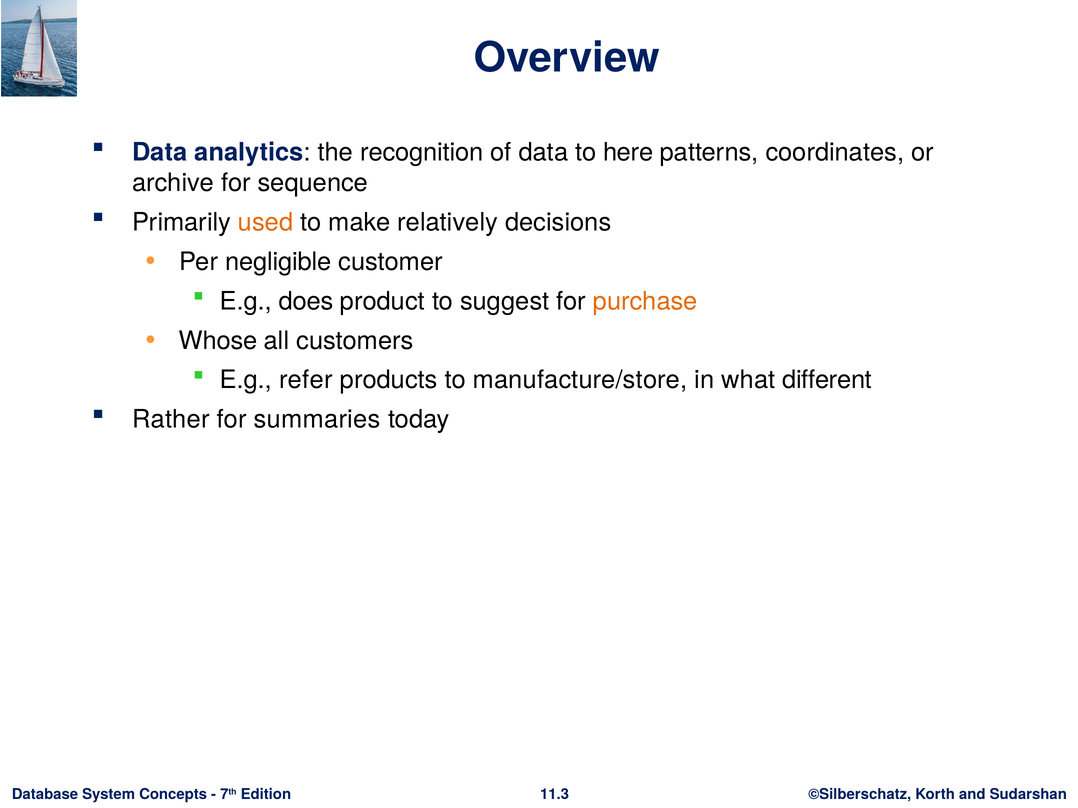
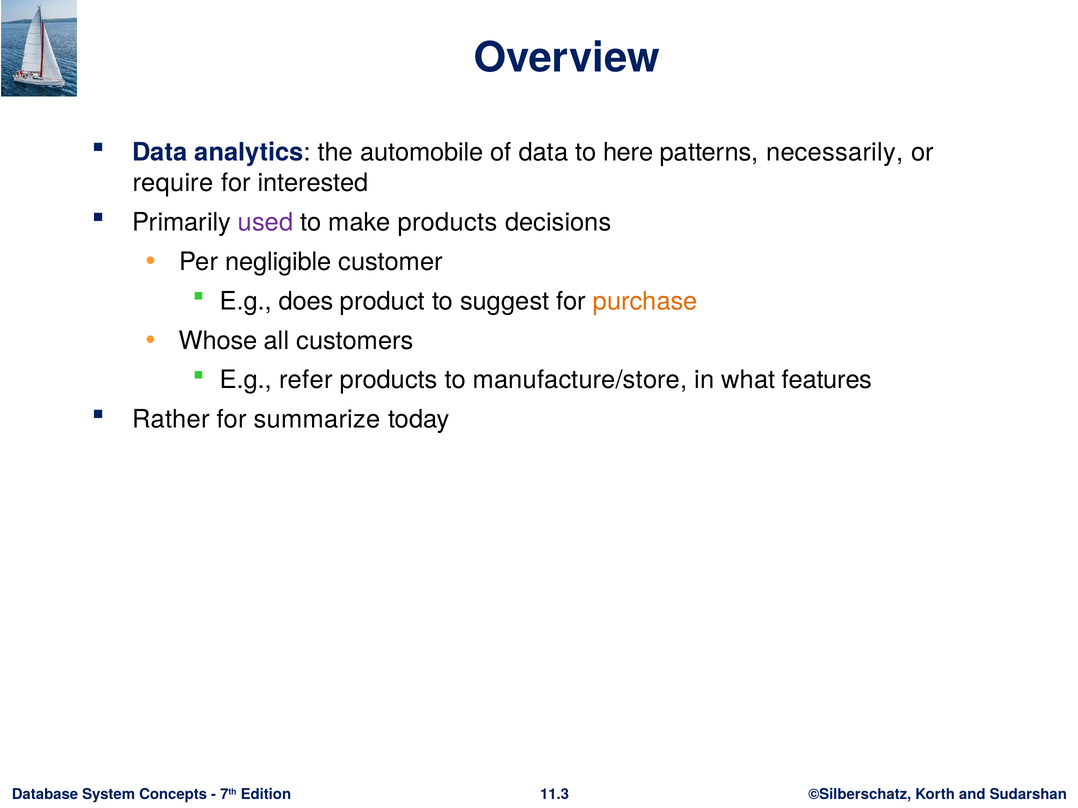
recognition: recognition -> automobile
coordinates: coordinates -> necessarily
archive: archive -> require
sequence: sequence -> interested
used colour: orange -> purple
make relatively: relatively -> products
different: different -> features
summaries: summaries -> summarize
